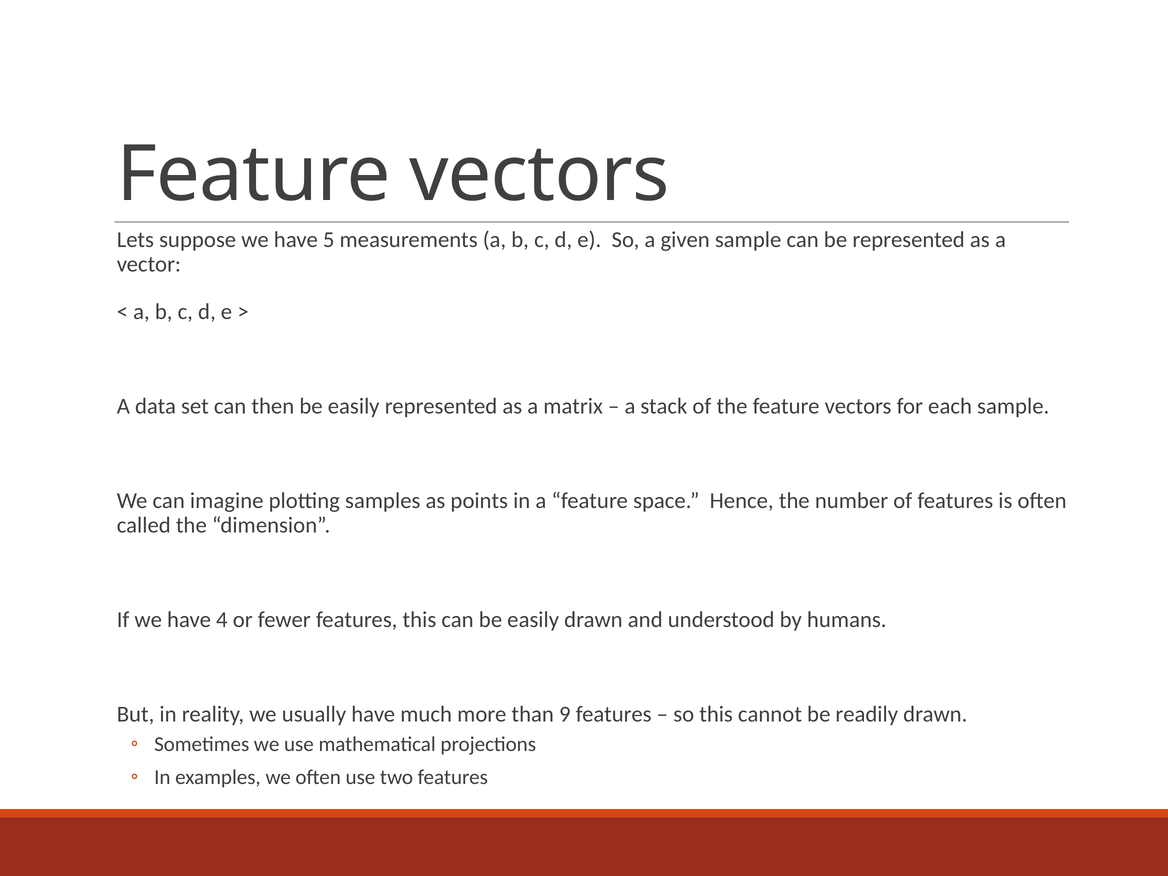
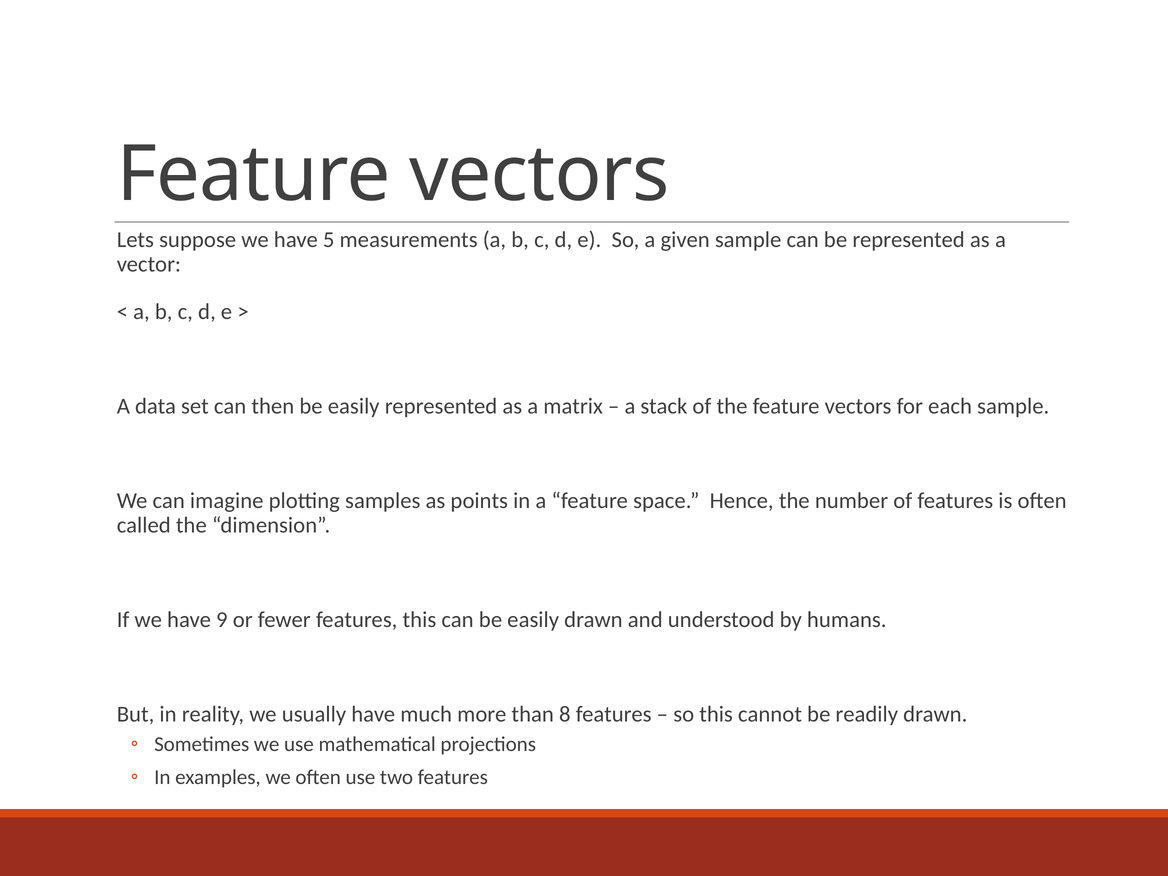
4: 4 -> 9
9: 9 -> 8
